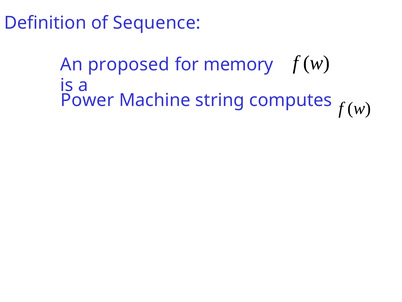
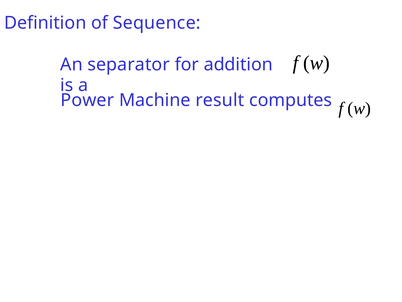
proposed: proposed -> separator
memory: memory -> addition
string: string -> result
